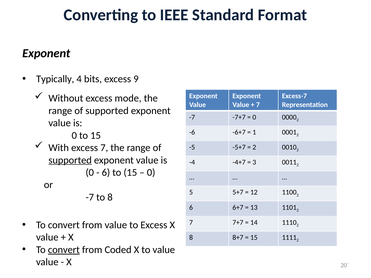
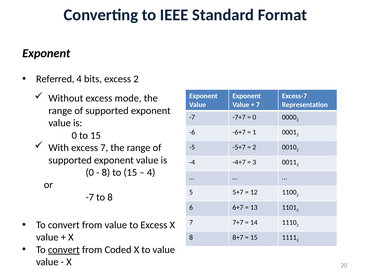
Typically: Typically -> Referred
excess 9: 9 -> 2
supported at (70, 160) underline: present -> none
6 at (106, 173): 6 -> 8
0 at (151, 173): 0 -> 4
